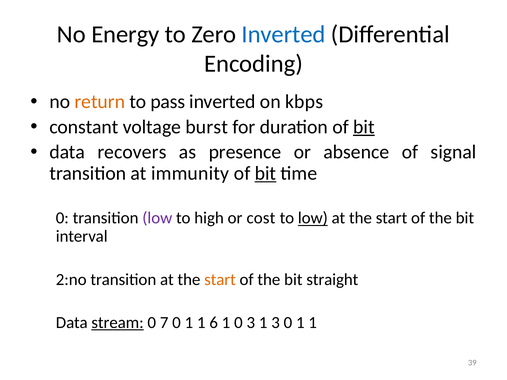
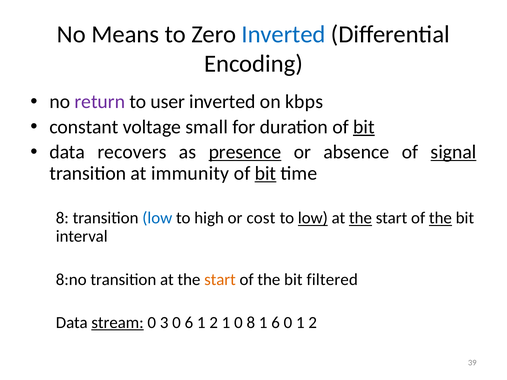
Energy: Energy -> Means
return colour: orange -> purple
pass: pass -> user
burst: burst -> small
presence underline: none -> present
signal underline: none -> present
0 at (62, 218): 0 -> 8
low at (157, 218) colour: purple -> blue
the at (360, 218) underline: none -> present
the at (440, 218) underline: none -> present
2:no: 2:no -> 8:no
straight: straight -> filtered
7: 7 -> 3
1 at (189, 323): 1 -> 6
6 at (214, 323): 6 -> 2
0 3: 3 -> 8
1 3: 3 -> 6
1 at (313, 323): 1 -> 2
